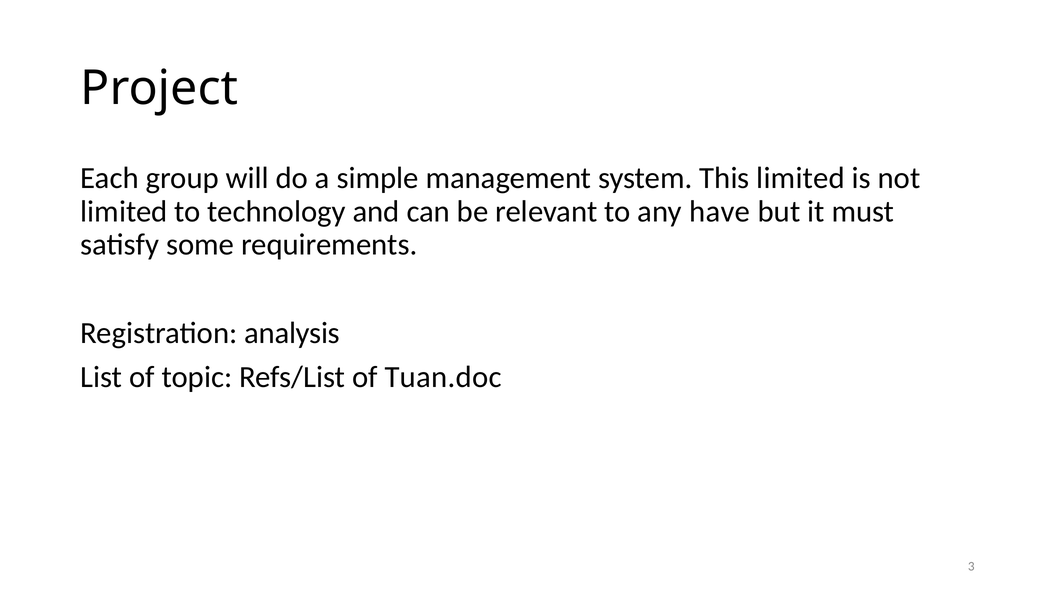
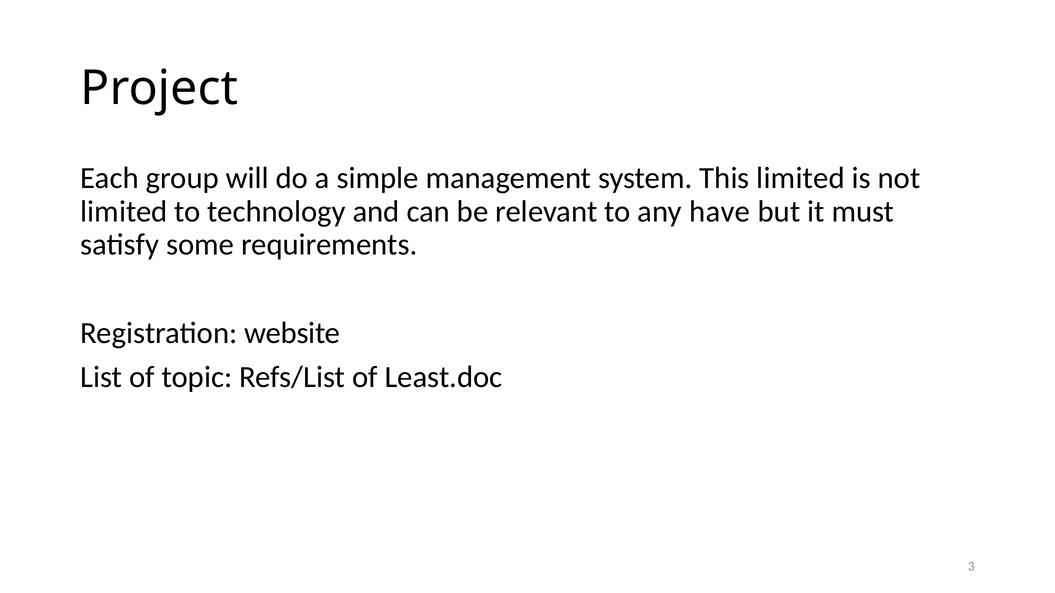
analysis: analysis -> website
Tuan.doc: Tuan.doc -> Least.doc
